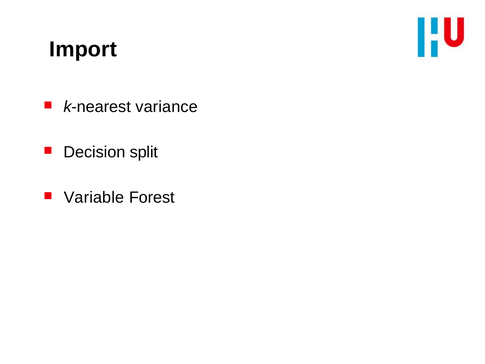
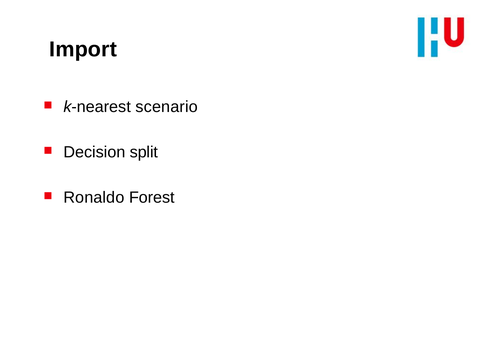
variance: variance -> scenario
Variable: Variable -> Ronaldo
